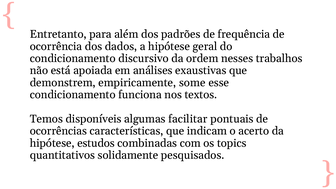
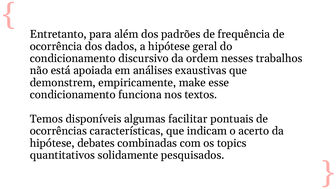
some: some -> make
estudos: estudos -> debates
